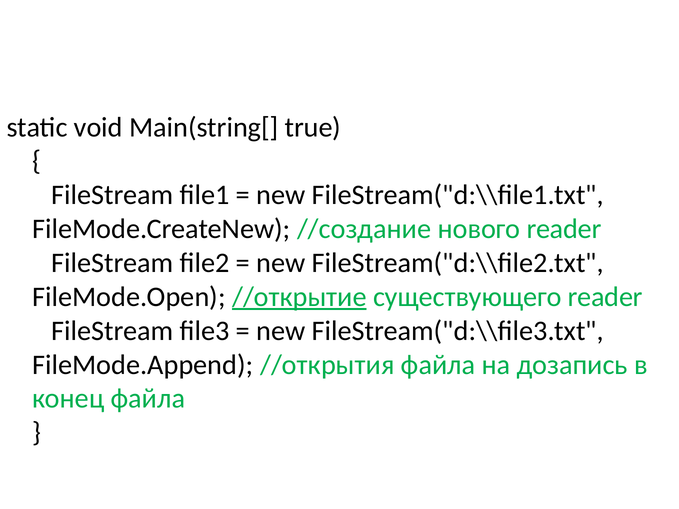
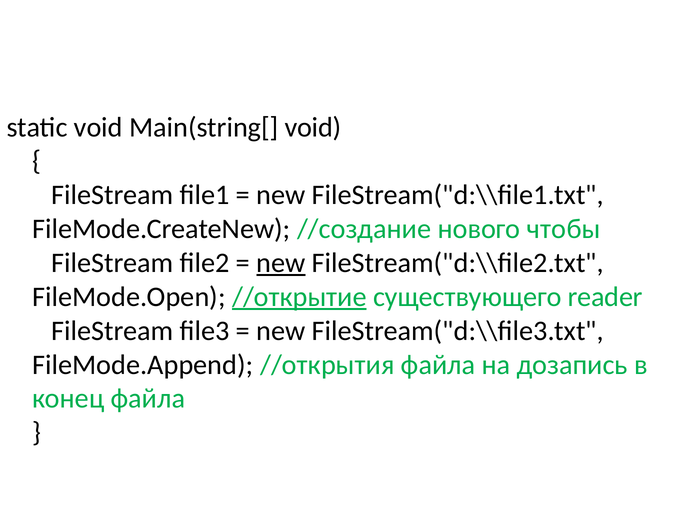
Main(string[ true: true -> void
нового reader: reader -> чтобы
new at (281, 263) underline: none -> present
